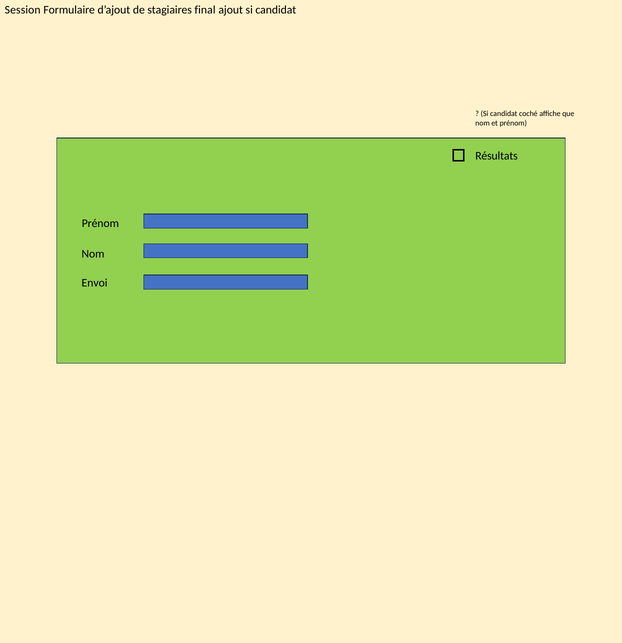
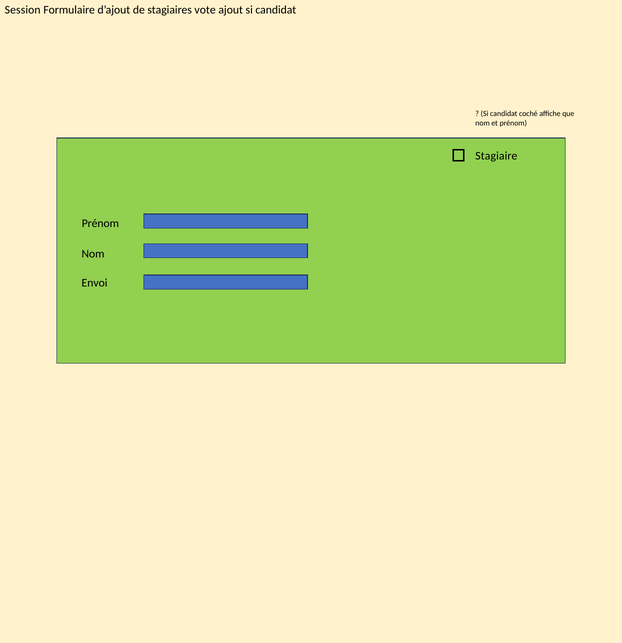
final: final -> vote
Résultats: Résultats -> Stagiaire
